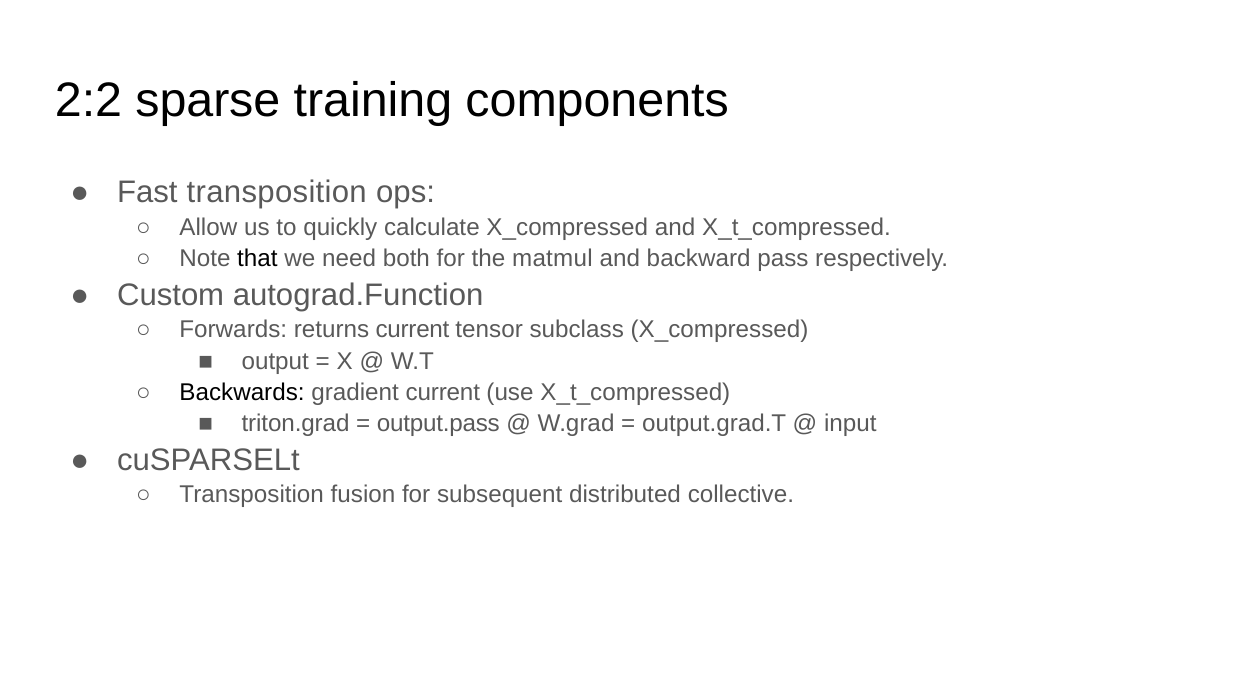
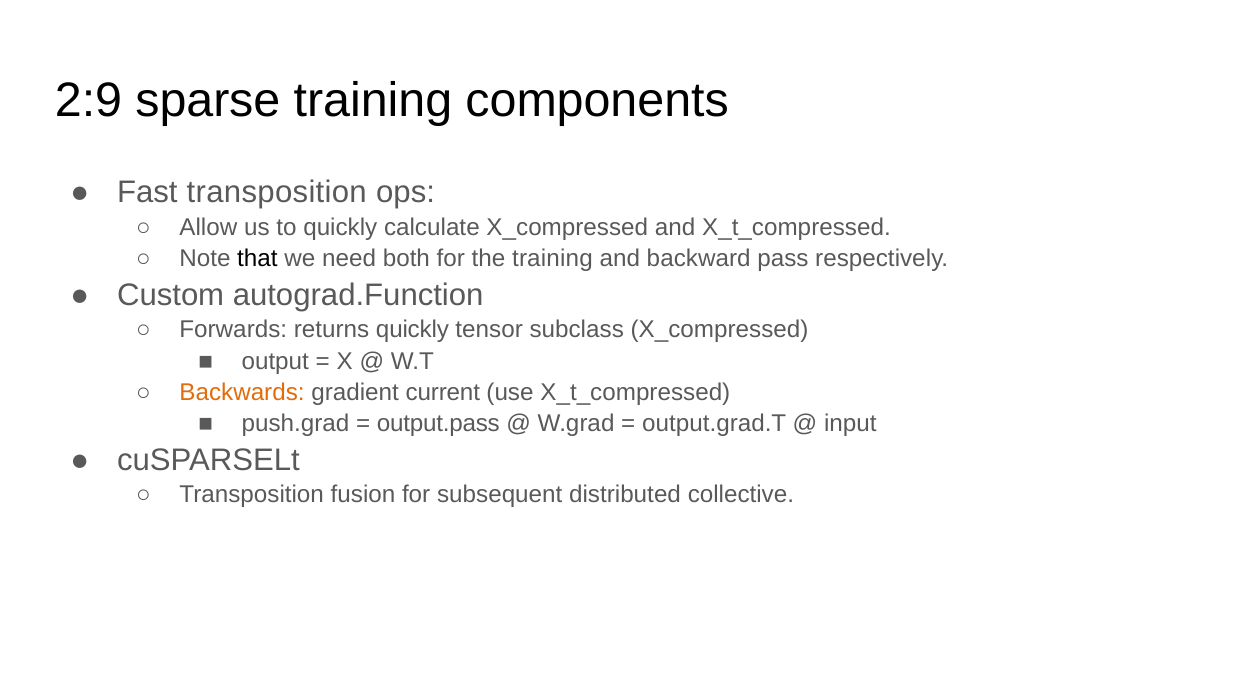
2:2: 2:2 -> 2:9
the matmul: matmul -> training
returns current: current -> quickly
Backwards colour: black -> orange
triton.grad: triton.grad -> push.grad
